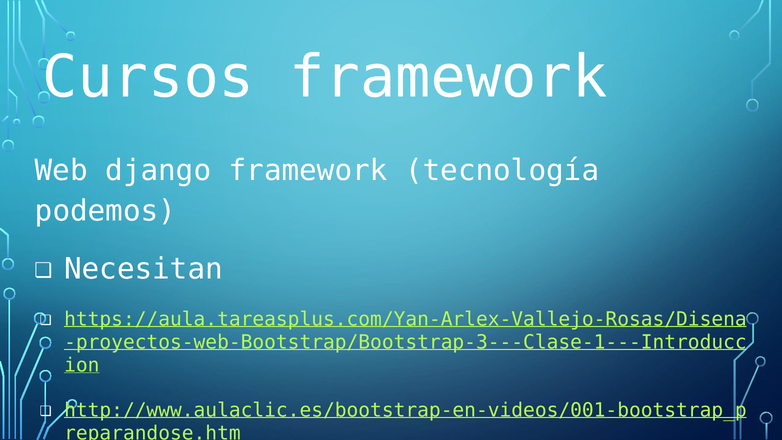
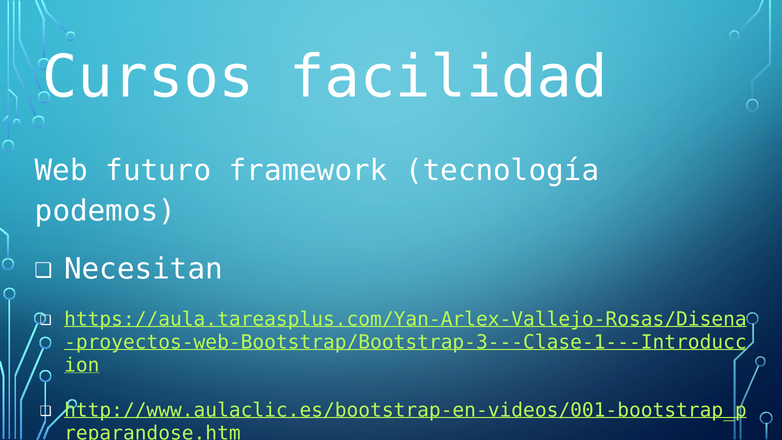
Cursos framework: framework -> facilidad
django: django -> futuro
